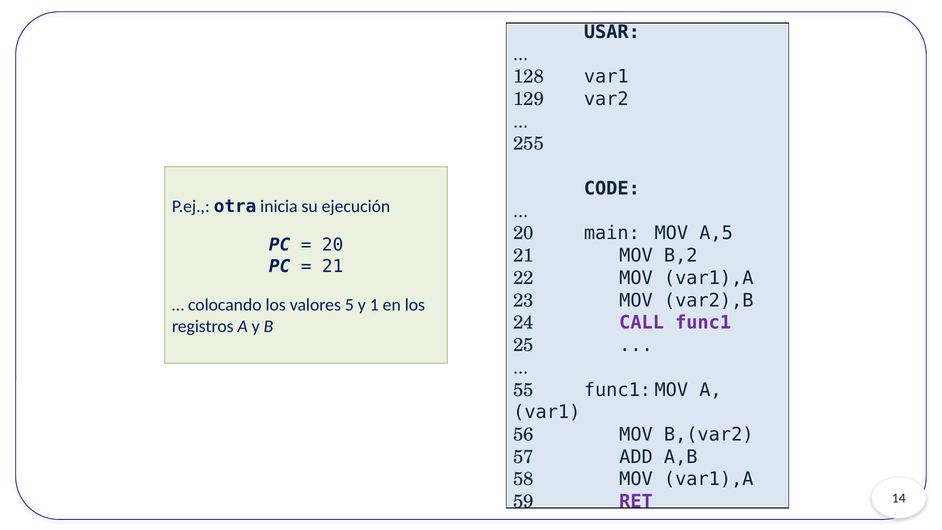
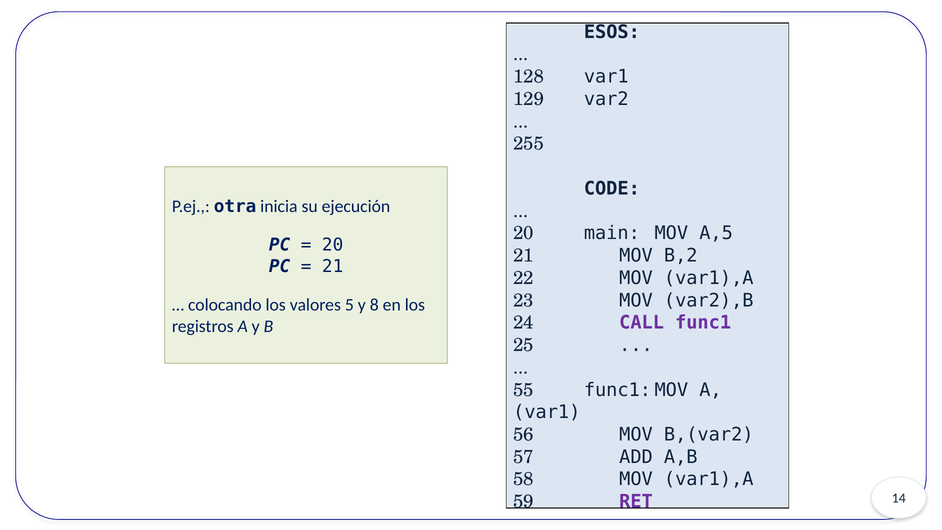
USAR: USAR -> ESOS
1: 1 -> 8
